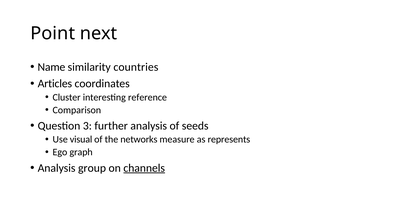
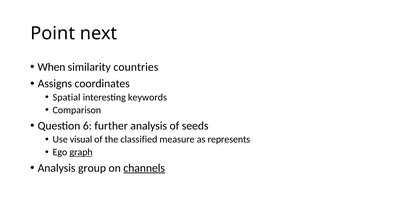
Name: Name -> When
Articles: Articles -> Assigns
Cluster: Cluster -> Spatial
reference: reference -> keywords
3: 3 -> 6
networks: networks -> classified
graph underline: none -> present
